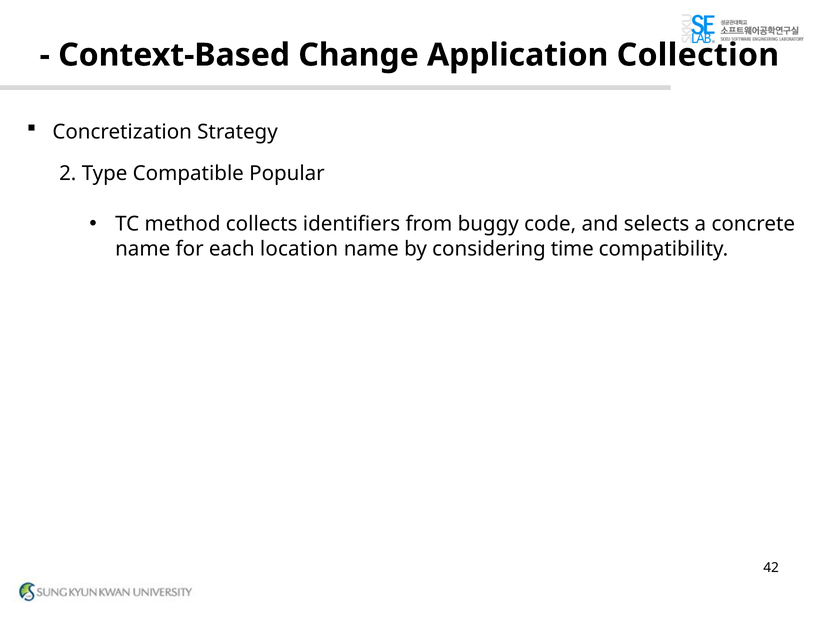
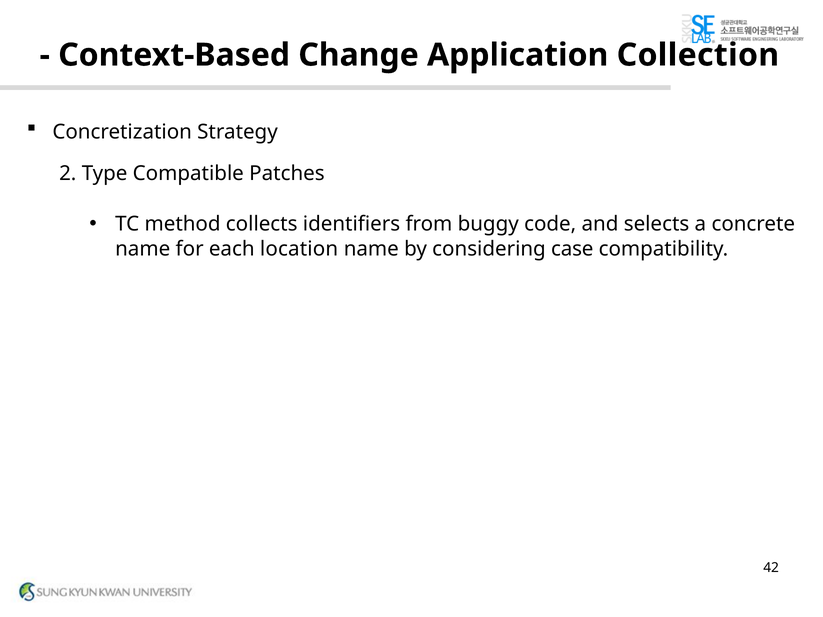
Popular: Popular -> Patches
time: time -> case
